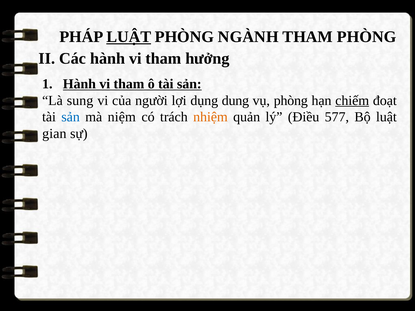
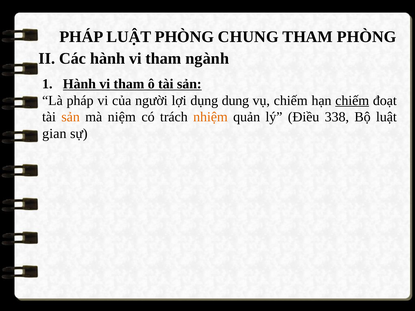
LUẬT at (129, 37) underline: present -> none
NGÀNH: NGÀNH -> CHUNG
hưởng: hưởng -> ngành
Là sung: sung -> pháp
vụ phòng: phòng -> chiếm
sản at (71, 117) colour: blue -> orange
577: 577 -> 338
